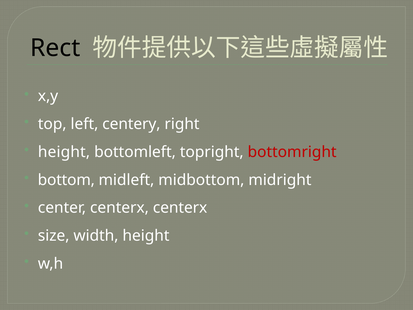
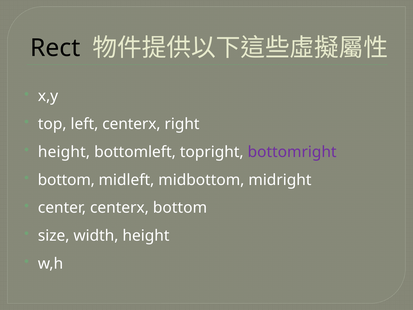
left centery: centery -> centerx
bottomright colour: red -> purple
centerx centerx: centerx -> bottom
